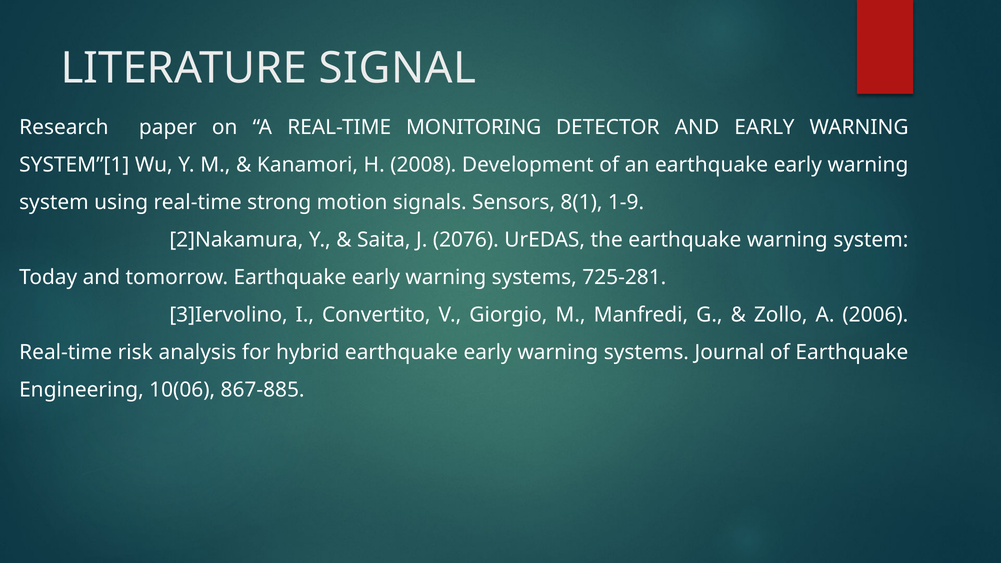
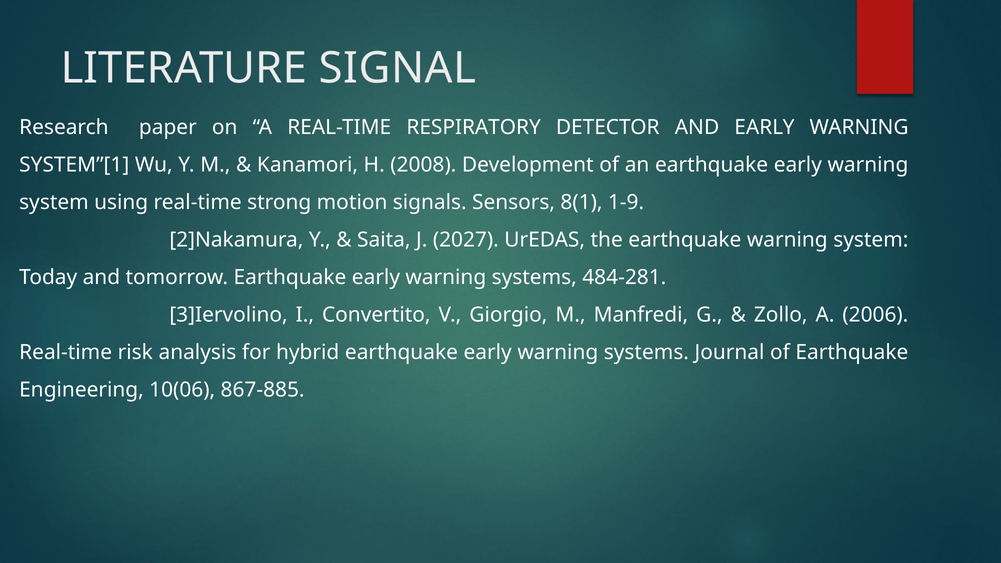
MONITORING: MONITORING -> RESPIRATORY
2076: 2076 -> 2027
725-281: 725-281 -> 484-281
